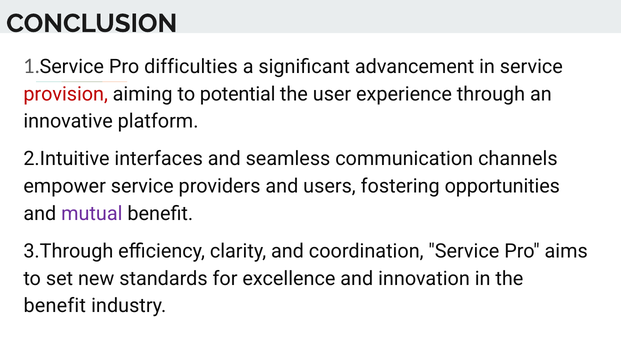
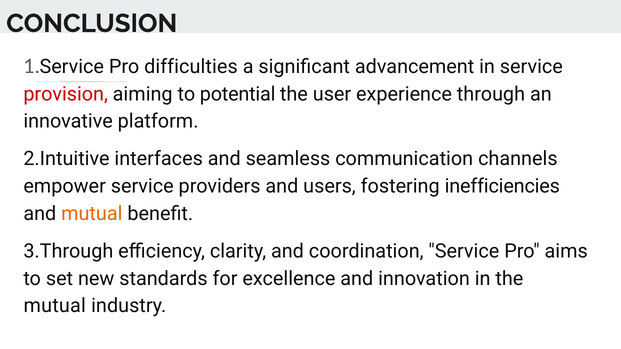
opportunities: opportunities -> inefficiencies
mutual at (92, 214) colour: purple -> orange
benefit at (55, 306): benefit -> mutual
